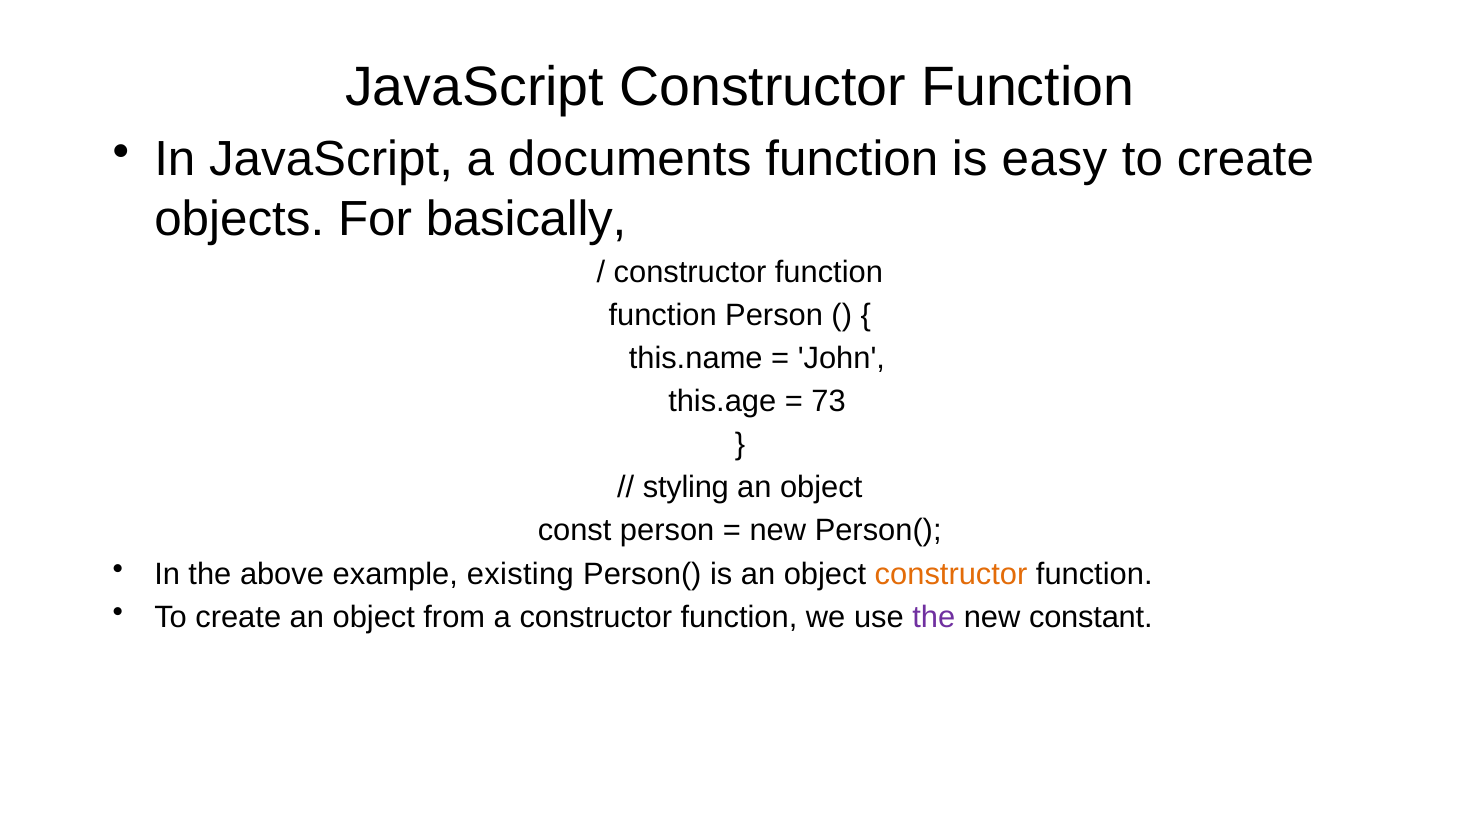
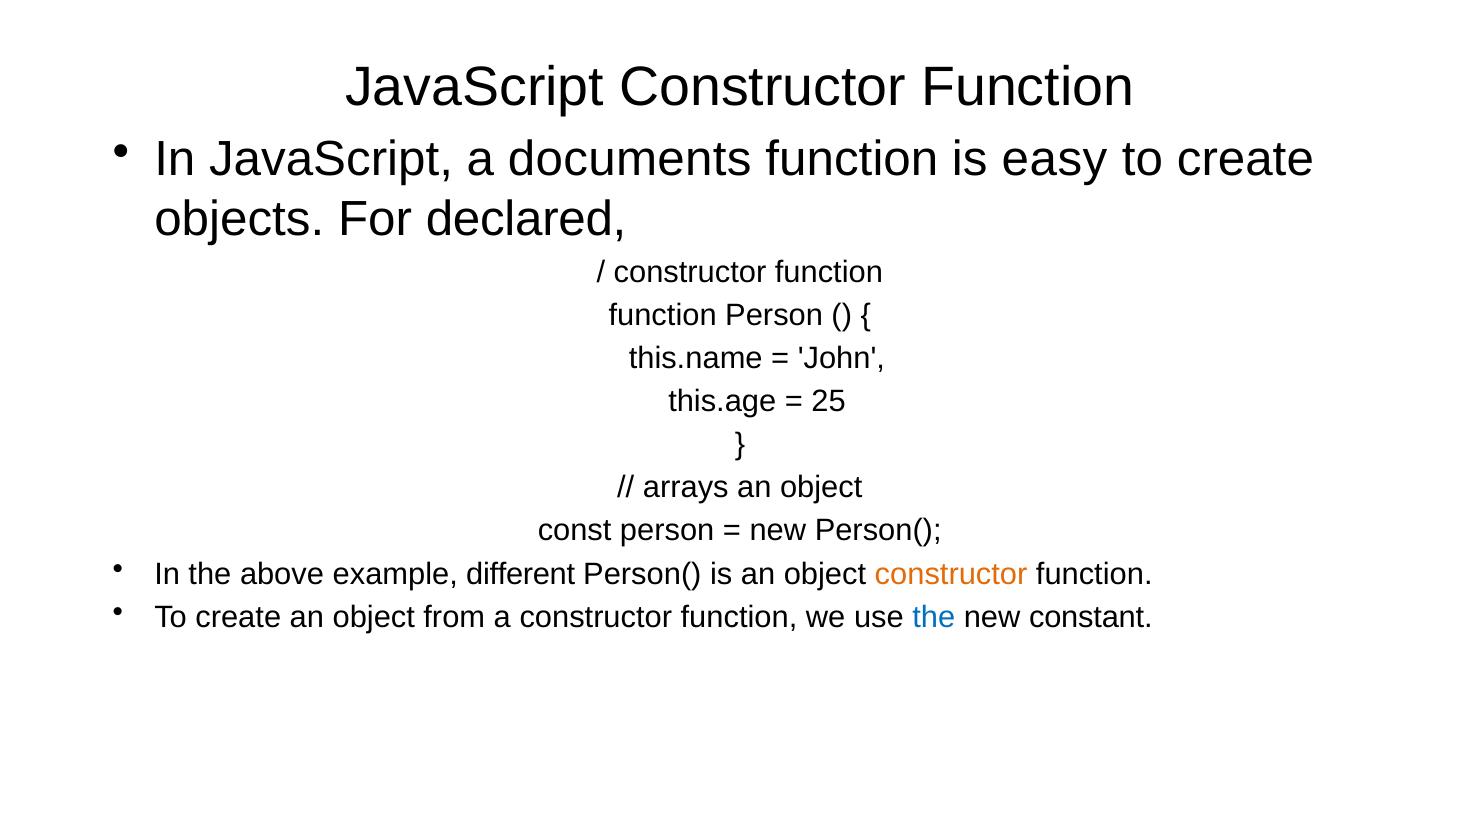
basically: basically -> declared
73: 73 -> 25
styling: styling -> arrays
existing: existing -> different
the at (934, 617) colour: purple -> blue
